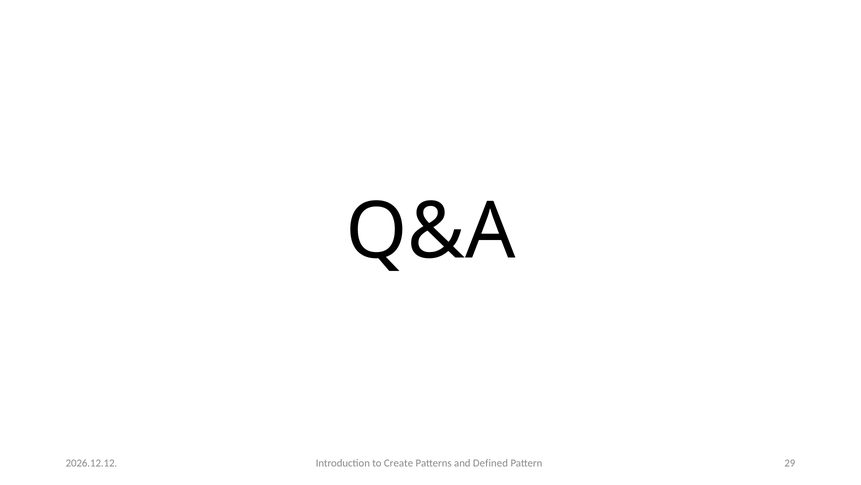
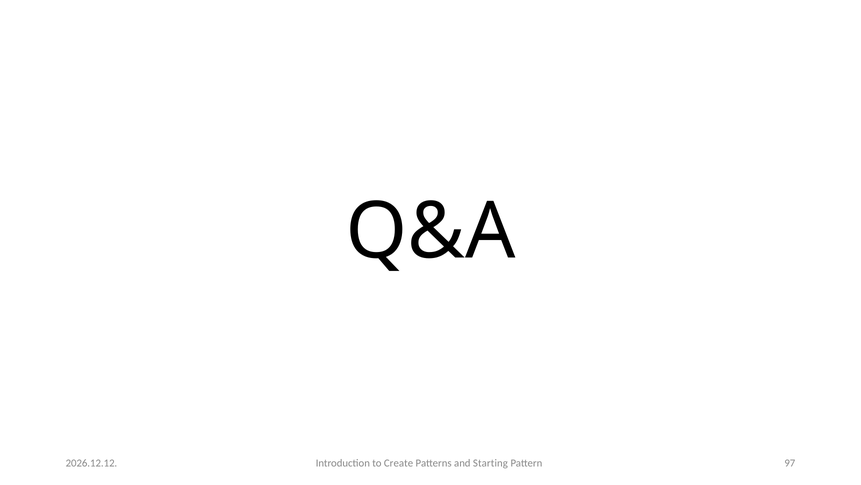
Defined: Defined -> Starting
29: 29 -> 97
